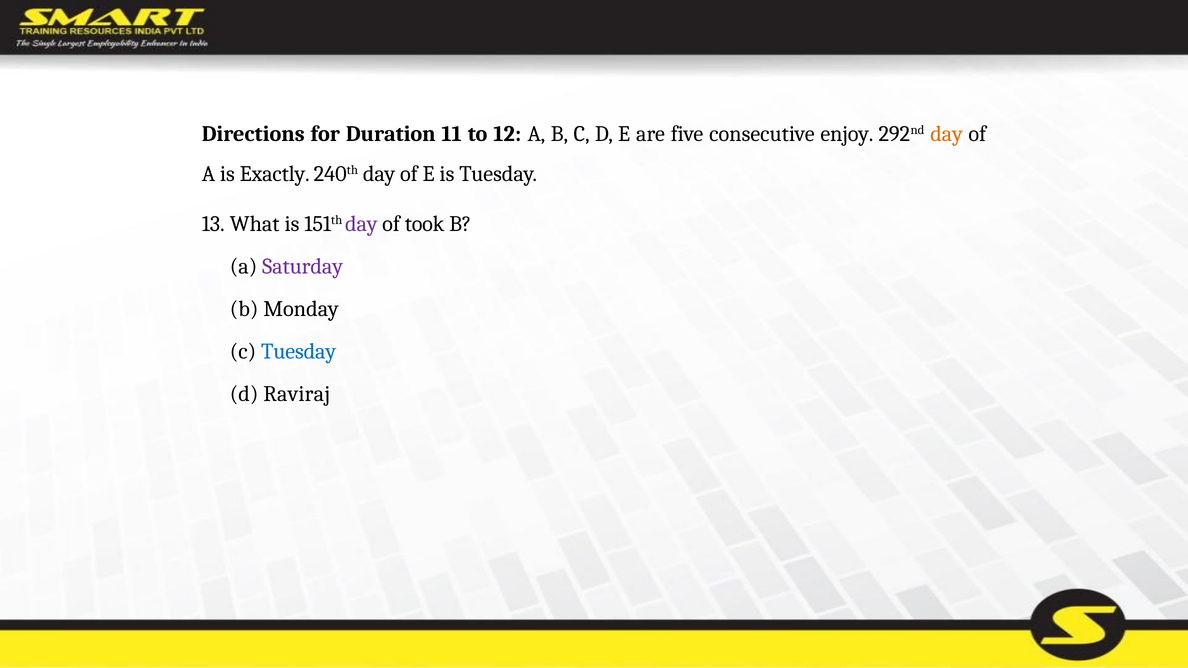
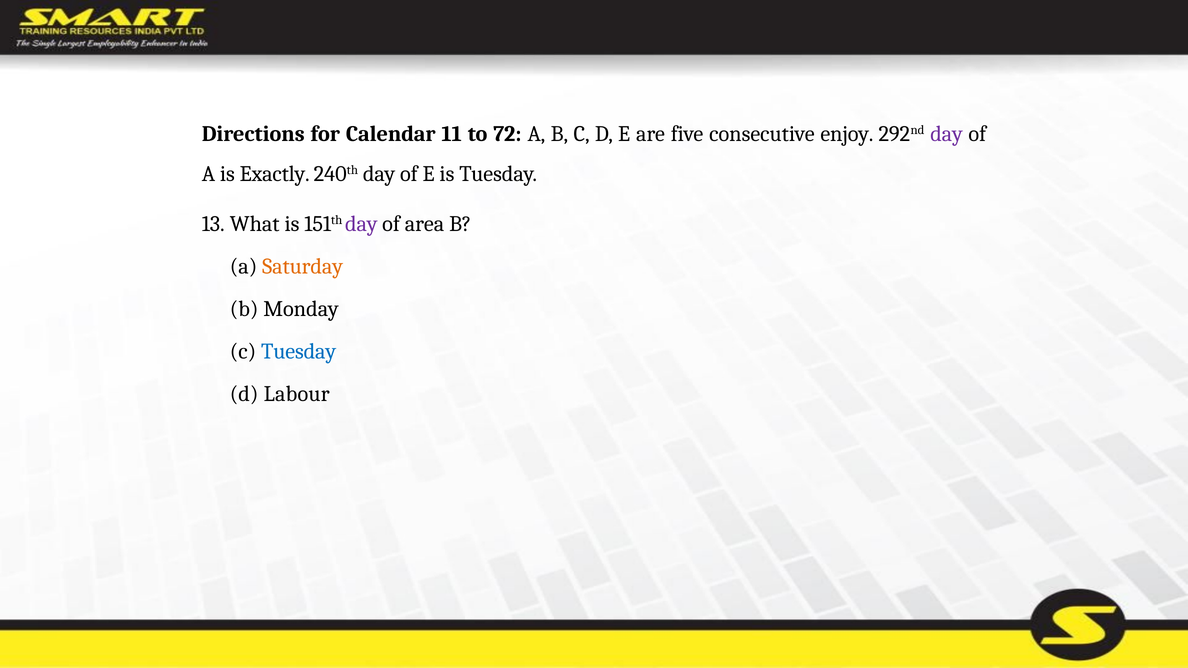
Duration: Duration -> Calendar
12: 12 -> 72
day at (947, 134) colour: orange -> purple
took: took -> area
Saturday colour: purple -> orange
Raviraj: Raviraj -> Labour
